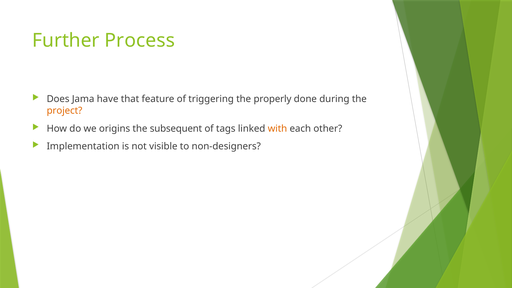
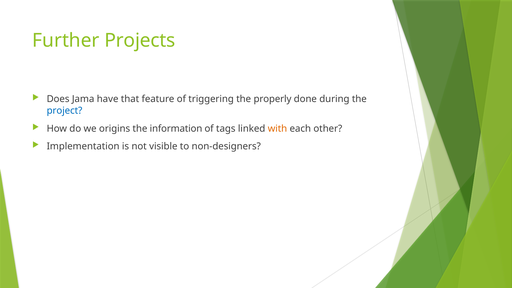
Process: Process -> Projects
project colour: orange -> blue
subsequent: subsequent -> information
